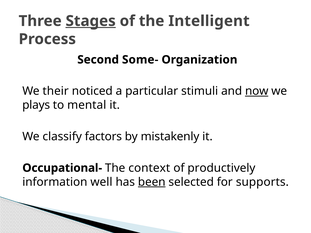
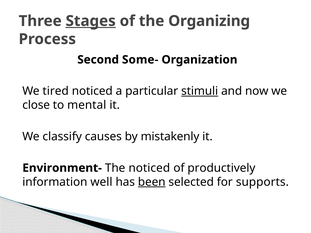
Intelligent: Intelligent -> Organizing
their: their -> tired
stimuli underline: none -> present
now underline: present -> none
plays: plays -> close
factors: factors -> causes
Occupational-: Occupational- -> Environment-
The context: context -> noticed
